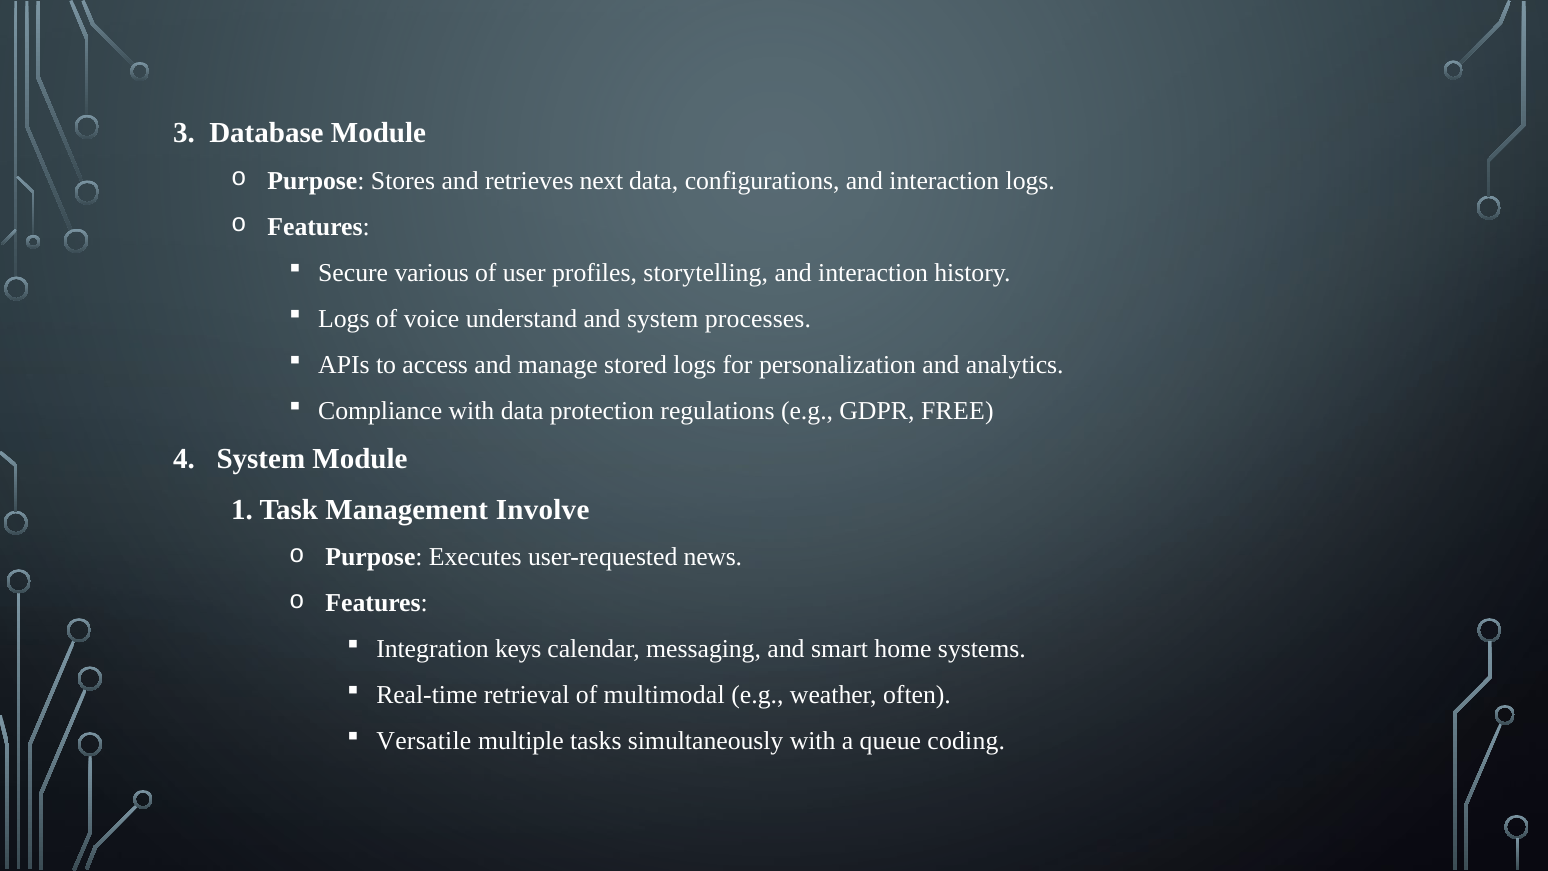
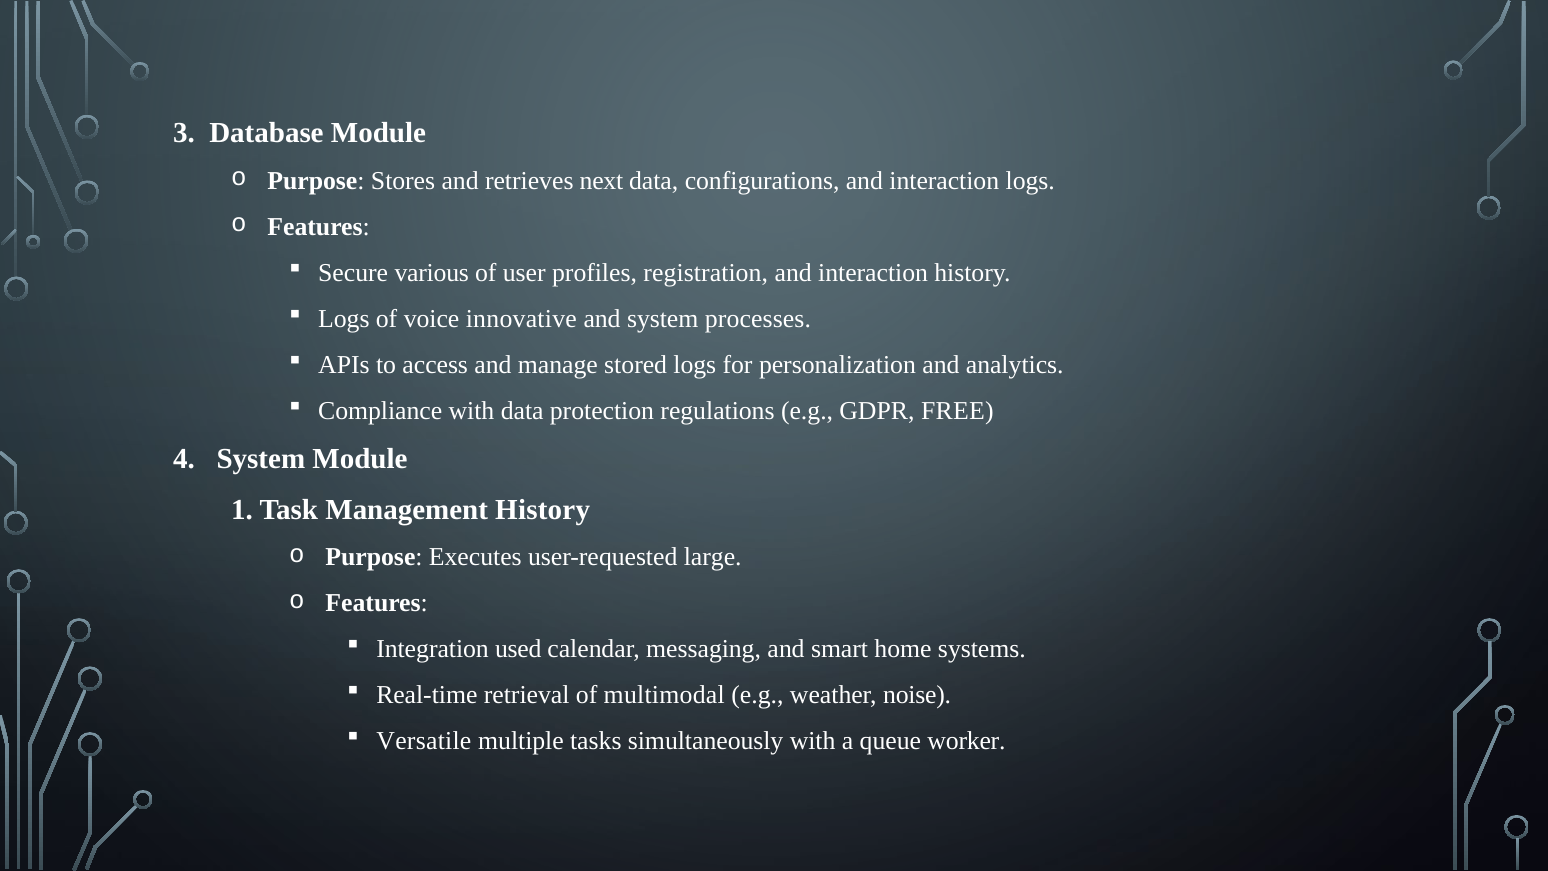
storytelling: storytelling -> registration
understand: understand -> innovative
Management Involve: Involve -> History
news: news -> large
keys: keys -> used
often: often -> noise
coding: coding -> worker
